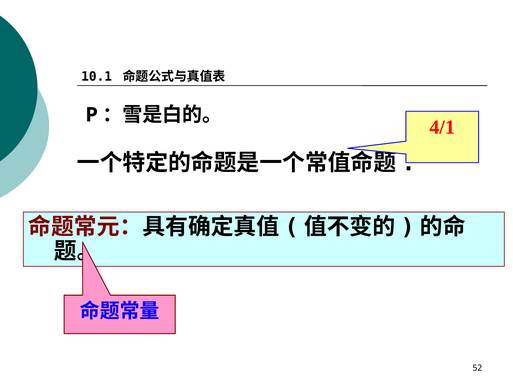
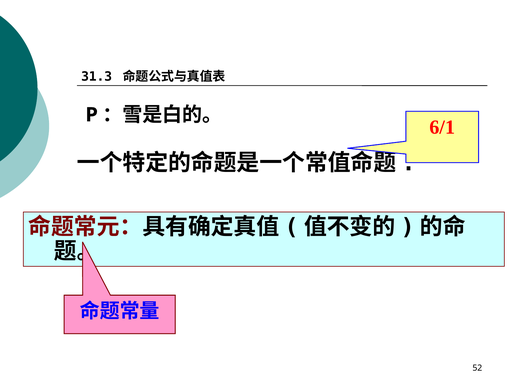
10.1: 10.1 -> 31.3
4/1: 4/1 -> 6/1
